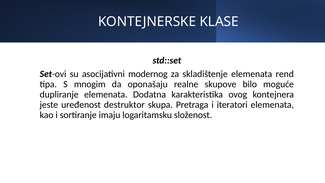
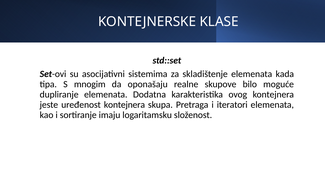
modernog: modernog -> sistemima
rend: rend -> kada
uređenost destruktor: destruktor -> kontejnera
